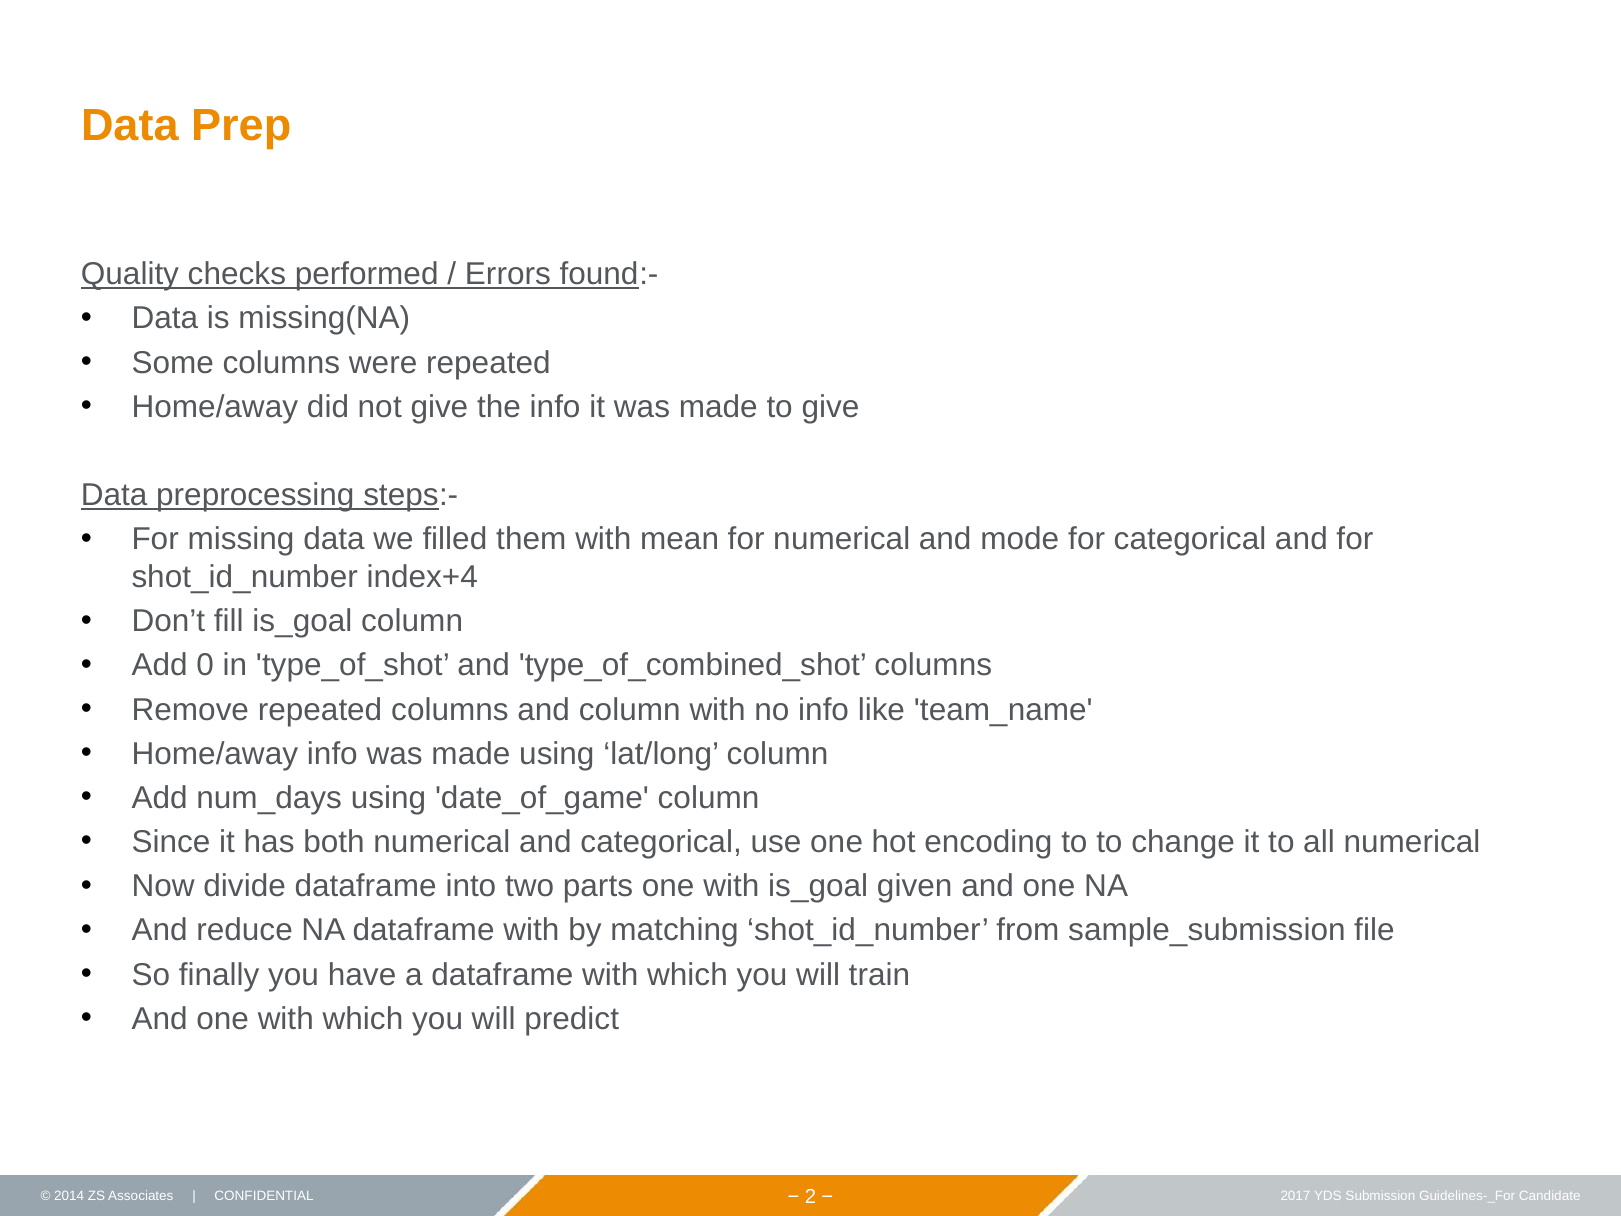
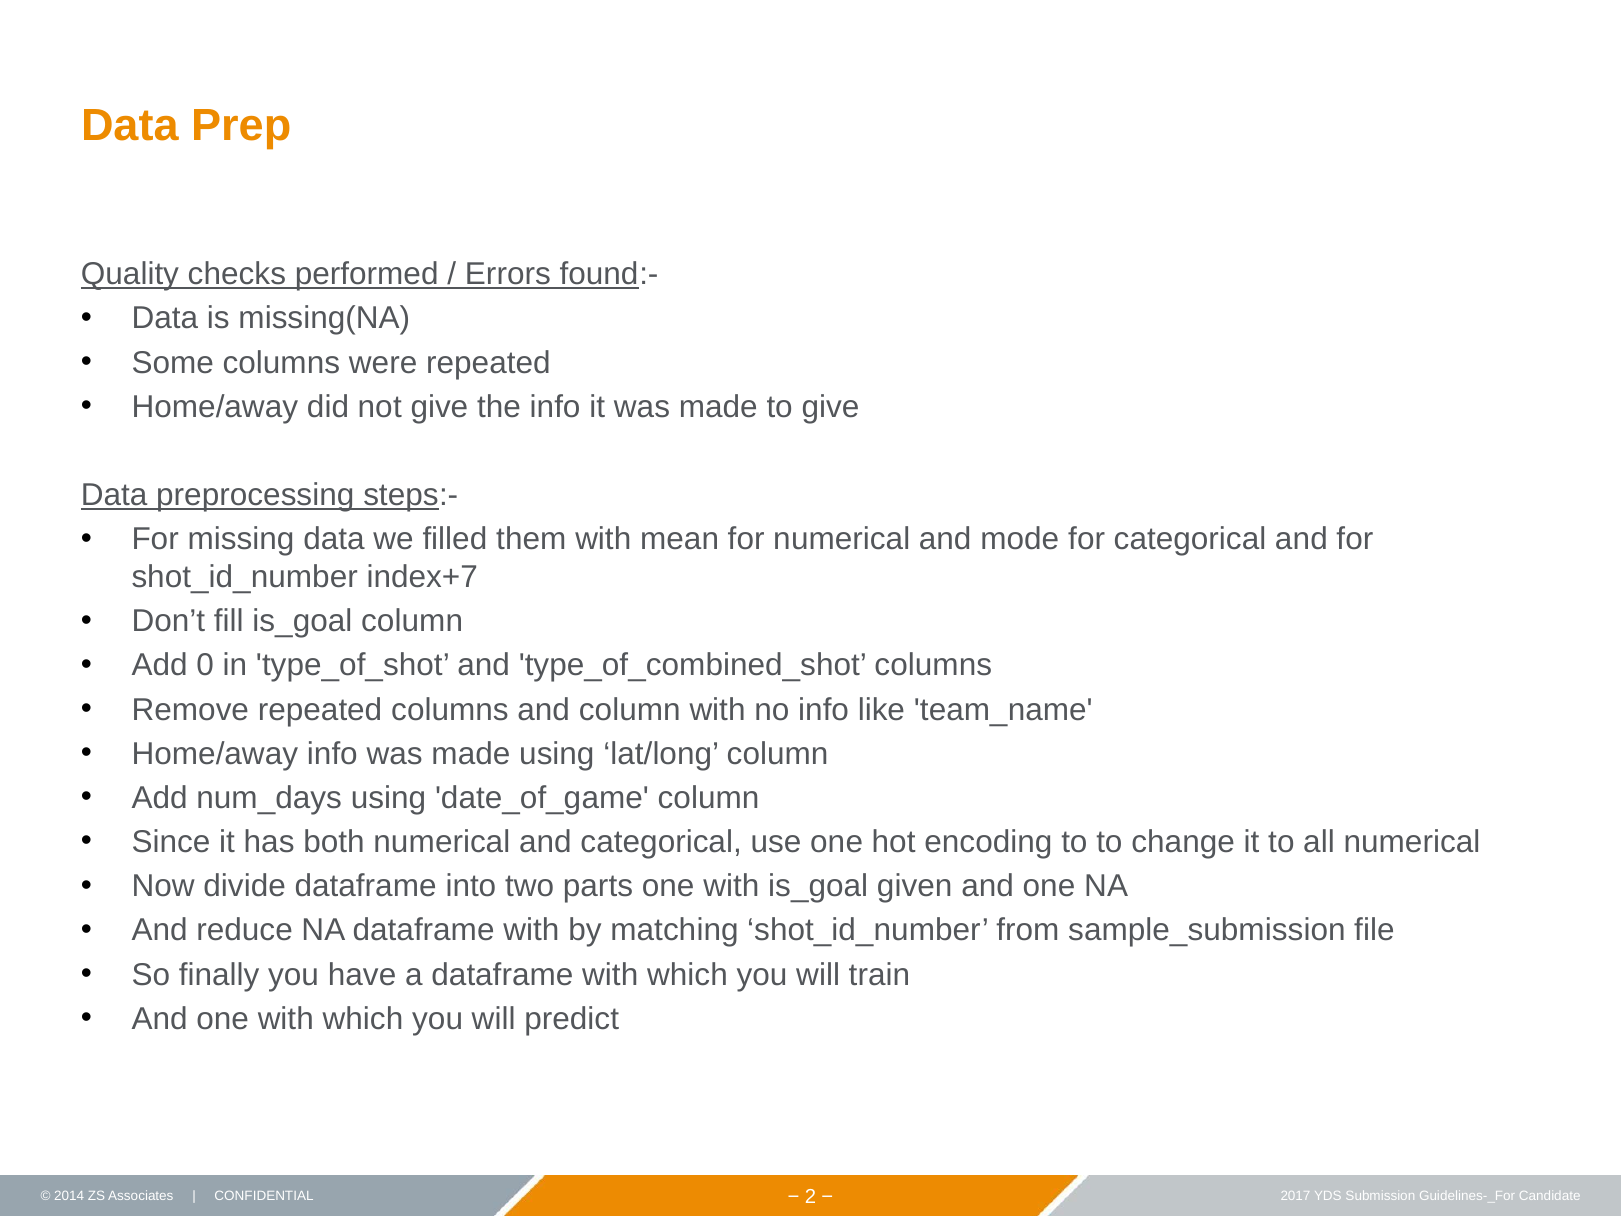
index+4: index+4 -> index+7
